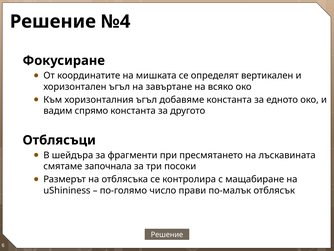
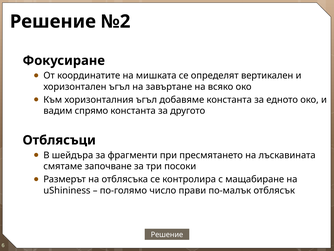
№4: №4 -> №2
започнала: започнала -> започване
